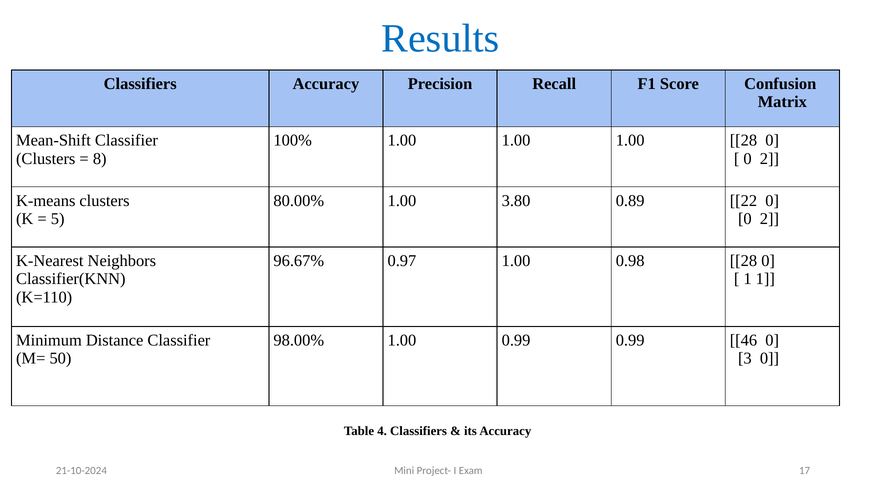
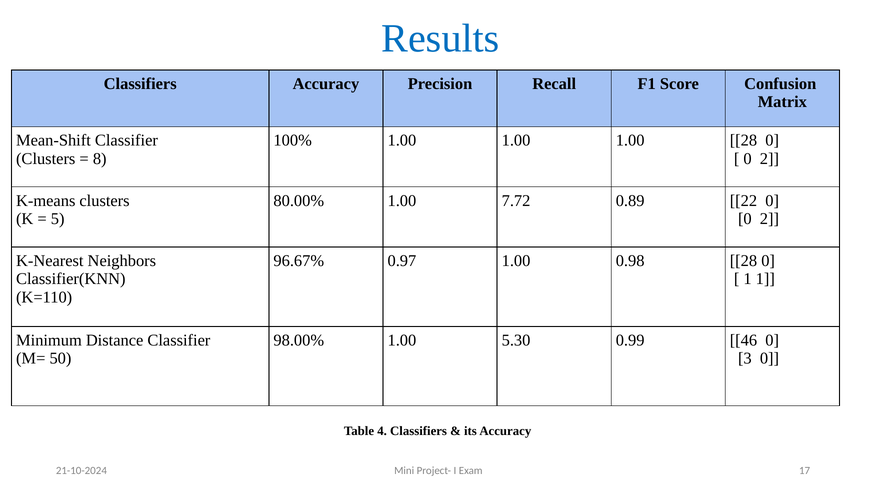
3.80: 3.80 -> 7.72
1.00 0.99: 0.99 -> 5.30
